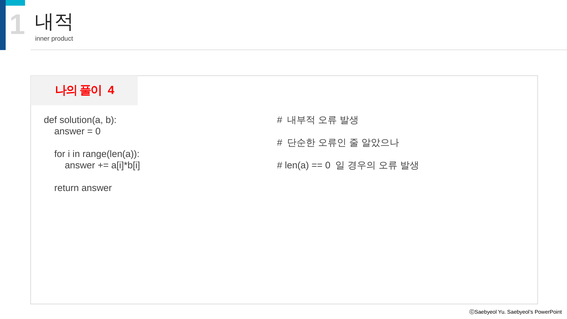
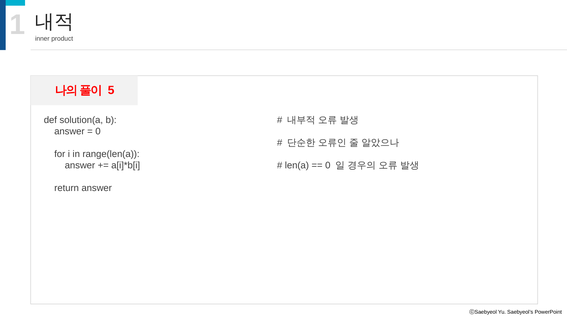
4: 4 -> 5
